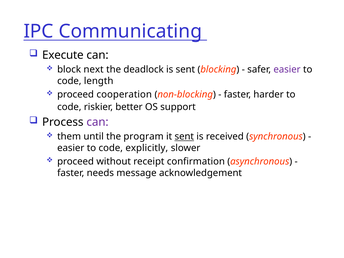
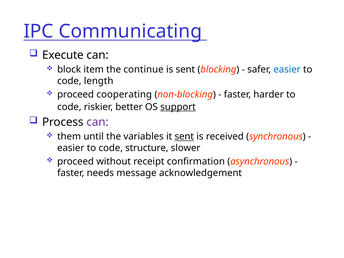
next: next -> item
deadlock: deadlock -> continue
easier at (287, 69) colour: purple -> blue
cooperation: cooperation -> cooperating
support underline: none -> present
program: program -> variables
explicitly: explicitly -> structure
